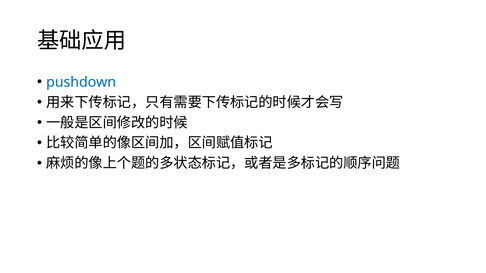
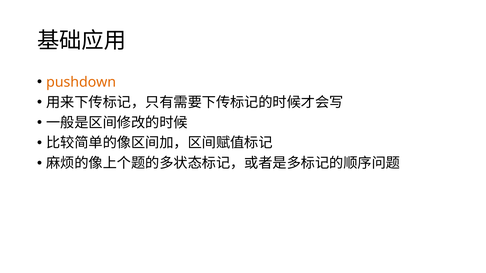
pushdown colour: blue -> orange
